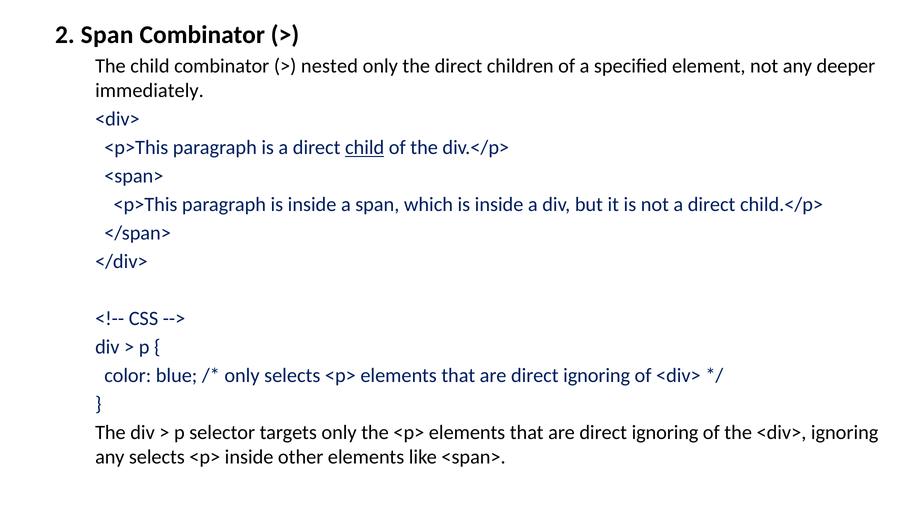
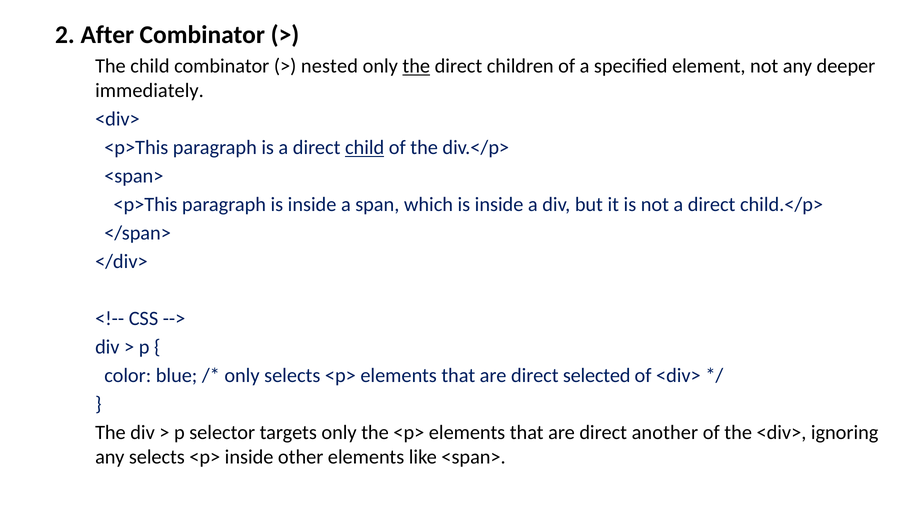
2 Span: Span -> After
the at (416, 66) underline: none -> present
ignoring at (597, 375): ignoring -> selected
ignoring at (665, 432): ignoring -> another
